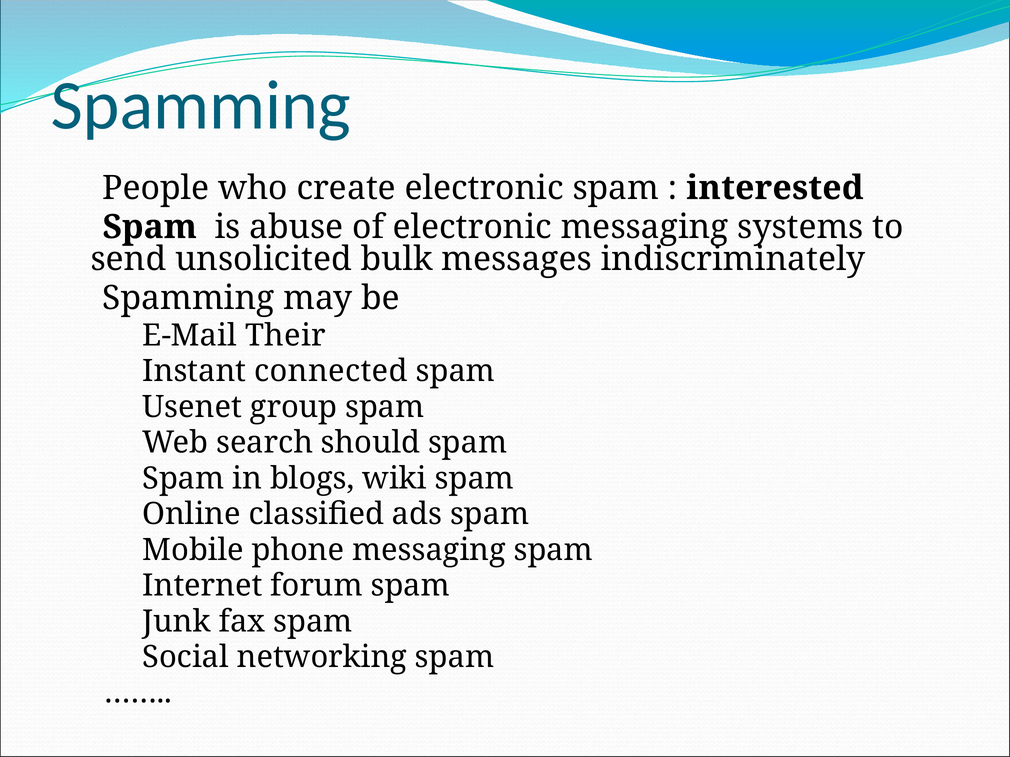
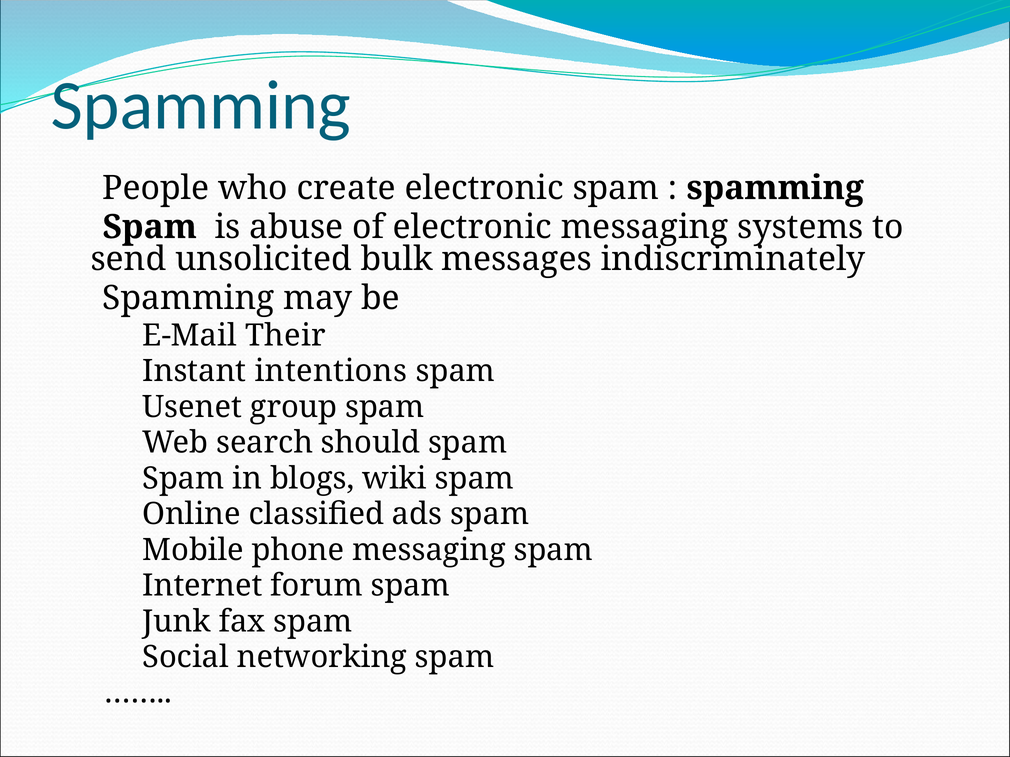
interested at (775, 188): interested -> spamming
connected: connected -> intentions
